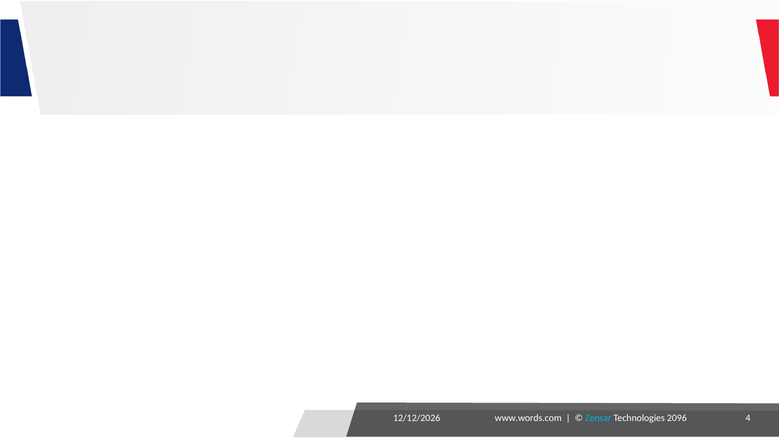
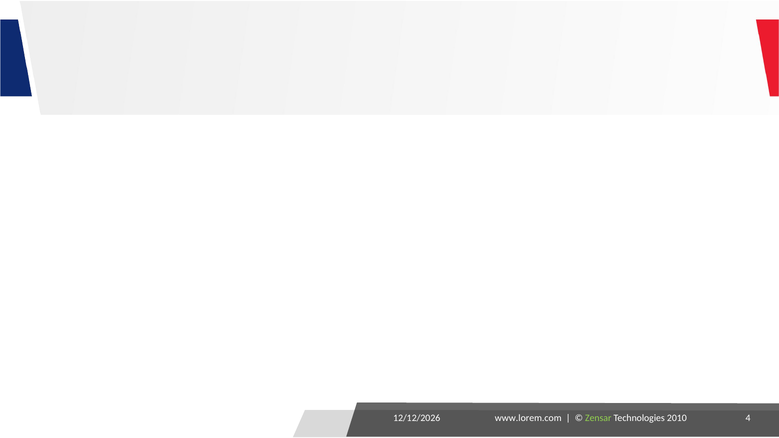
www.words.com: www.words.com -> www.lorem.com
Zensar colour: light blue -> light green
2096: 2096 -> 2010
